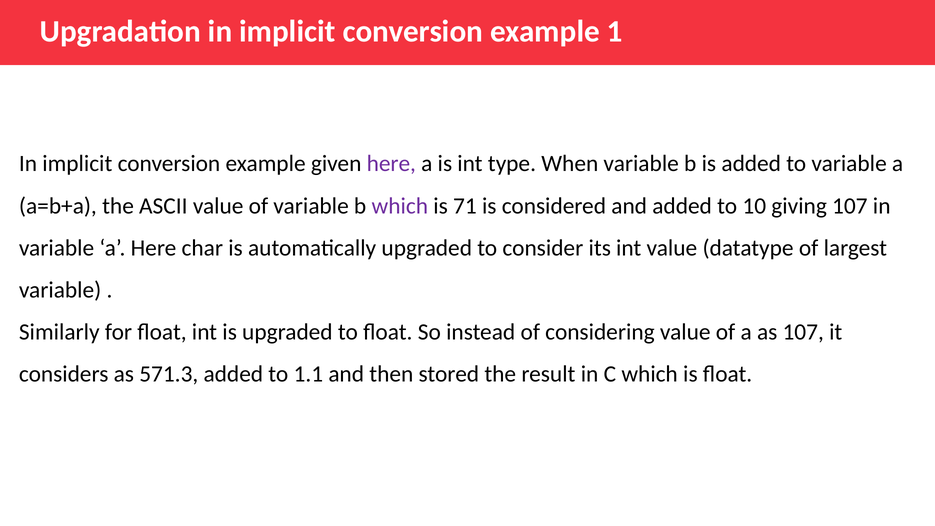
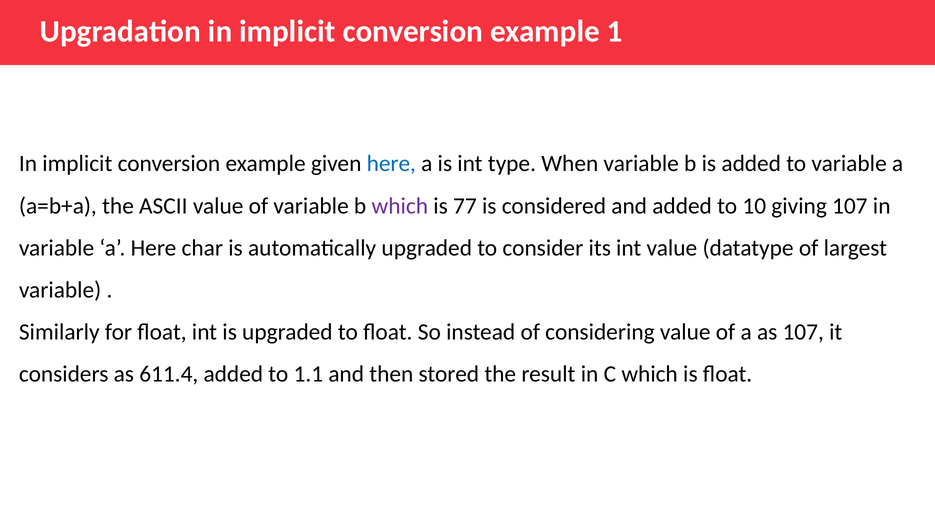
here at (391, 164) colour: purple -> blue
71: 71 -> 77
571.3: 571.3 -> 611.4
